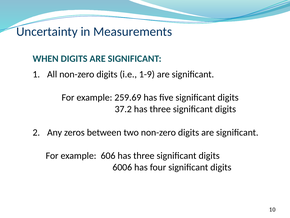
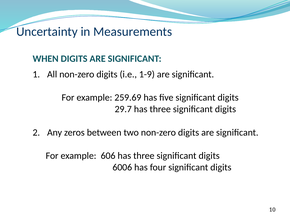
37.2: 37.2 -> 29.7
